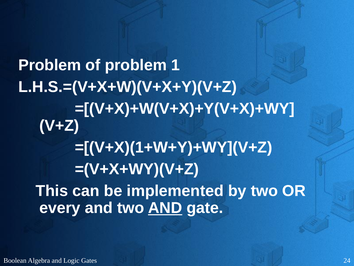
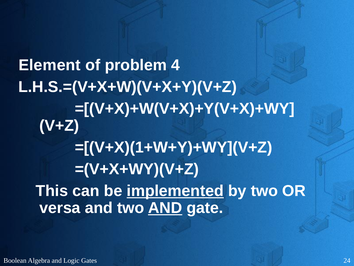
Problem at (50, 65): Problem -> Element
1: 1 -> 4
implemented underline: none -> present
every: every -> versa
